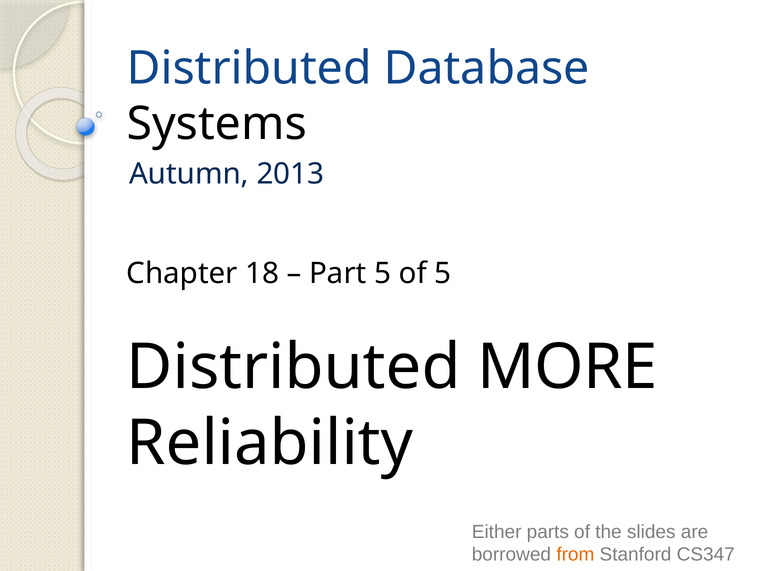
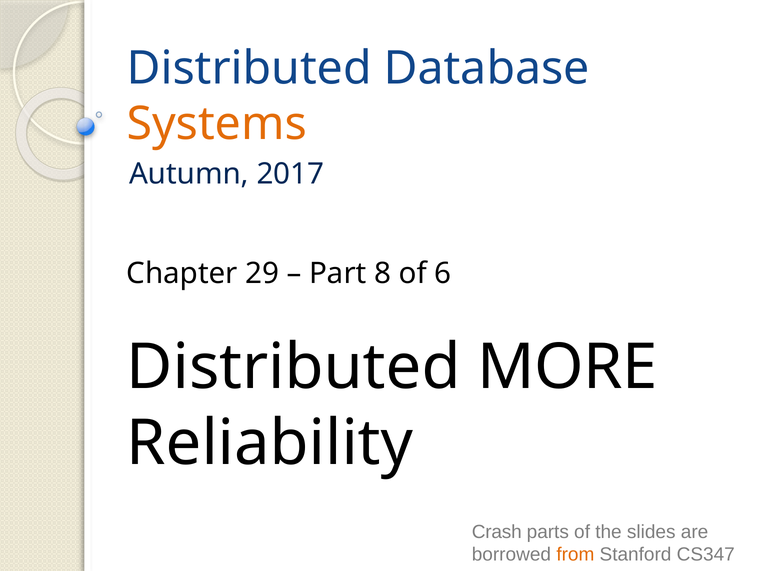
Systems colour: black -> orange
2013: 2013 -> 2017
18: 18 -> 29
Part 5: 5 -> 8
of 5: 5 -> 6
Either: Either -> Crash
